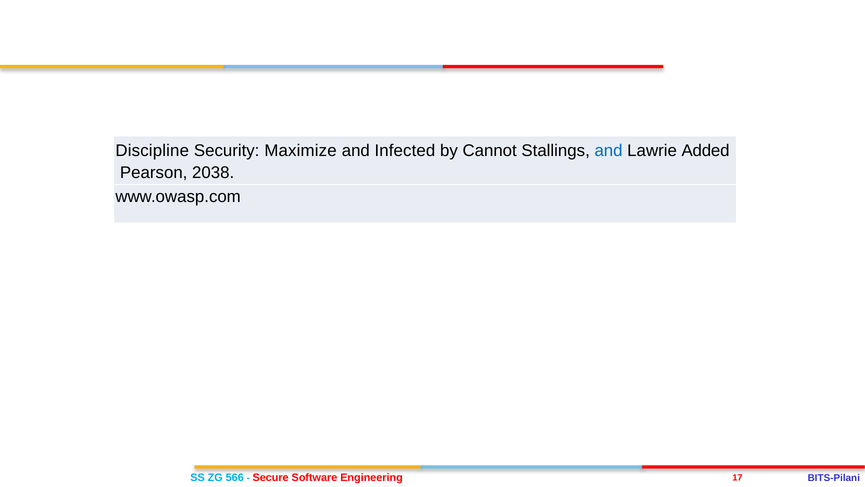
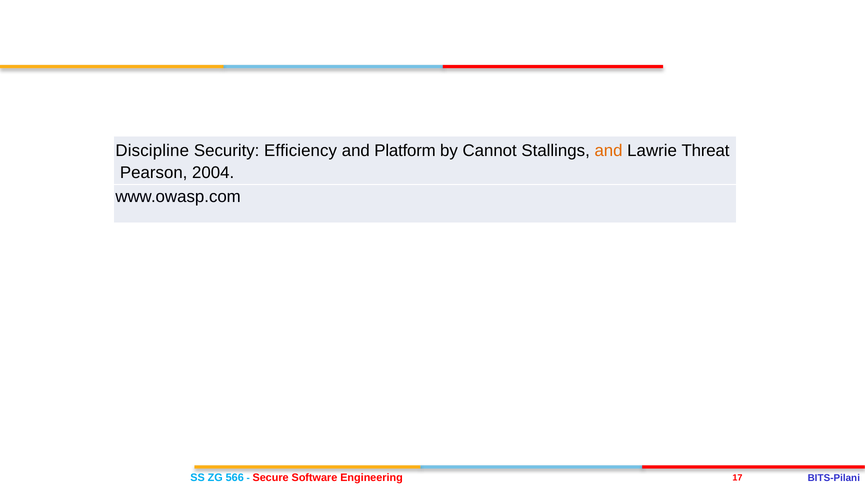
Maximize: Maximize -> Efficiency
Infected: Infected -> Platform
and at (609, 151) colour: blue -> orange
Added: Added -> Threat
2038: 2038 -> 2004
